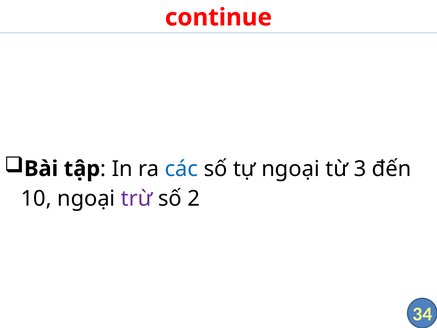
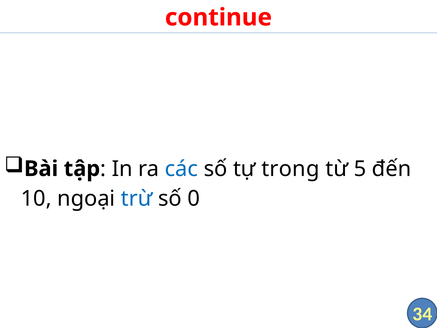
tự ngoại: ngoại -> trong
3: 3 -> 5
trừ colour: purple -> blue
2: 2 -> 0
